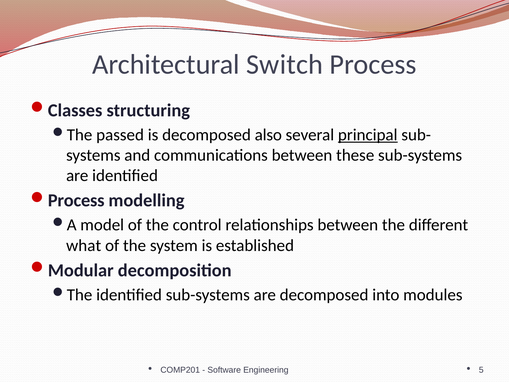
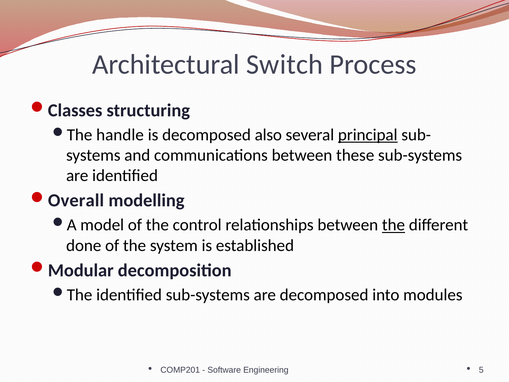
passed: passed -> handle
Process at (76, 200): Process -> Overall
the at (393, 225) underline: none -> present
what: what -> done
